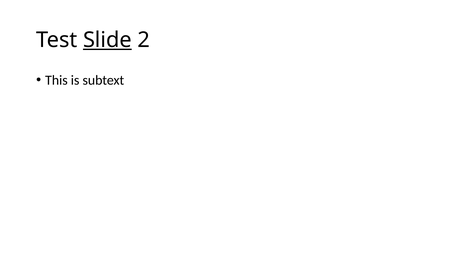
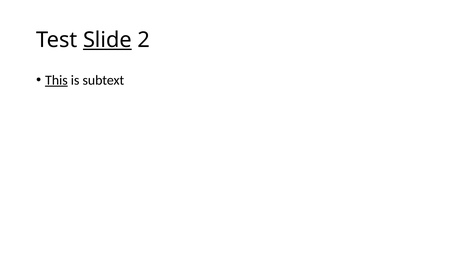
This underline: none -> present
